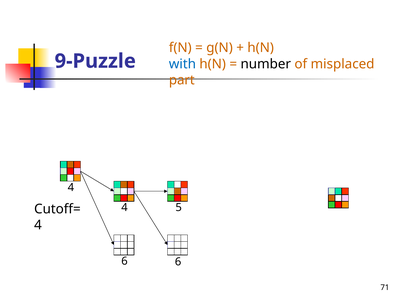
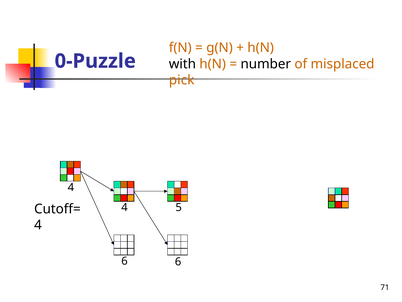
9-Puzzle: 9-Puzzle -> 0-Puzzle
with colour: blue -> black
part: part -> pick
